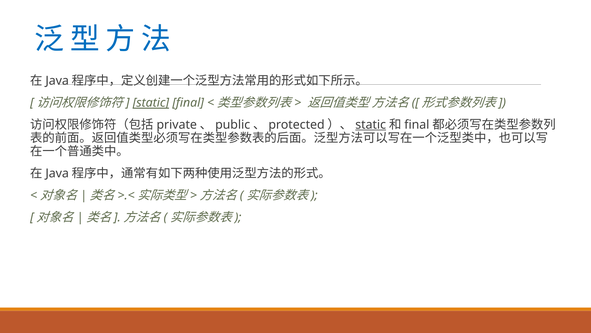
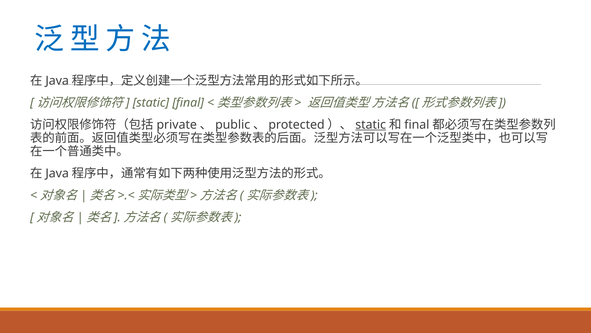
static at (151, 103) underline: present -> none
